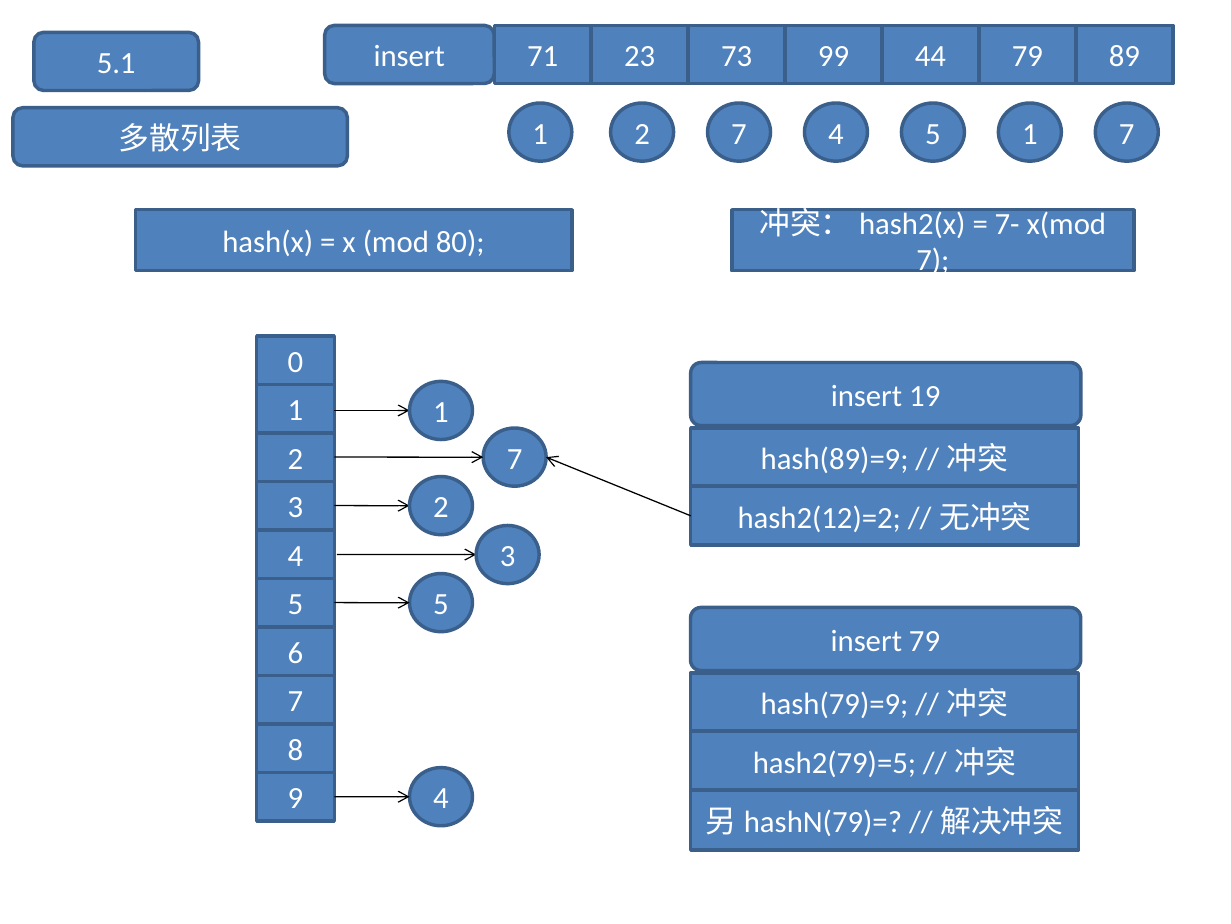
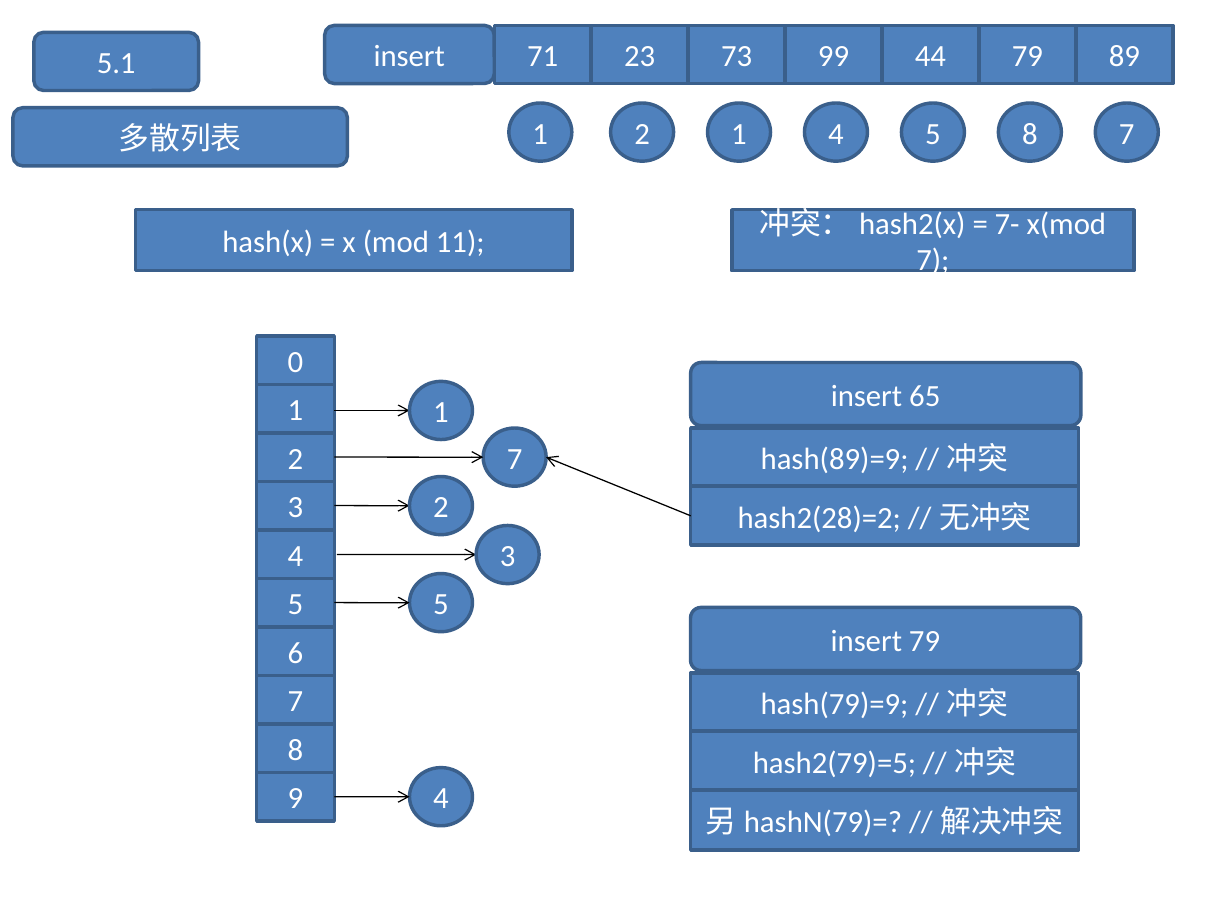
2 7: 7 -> 1
5 1: 1 -> 8
80: 80 -> 11
19: 19 -> 65
hash2(12)=2: hash2(12)=2 -> hash2(28)=2
